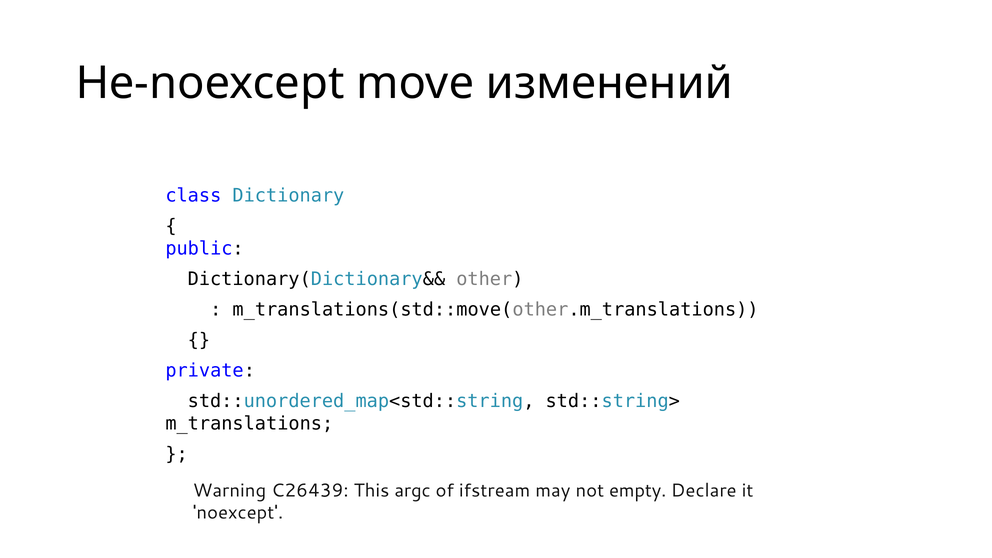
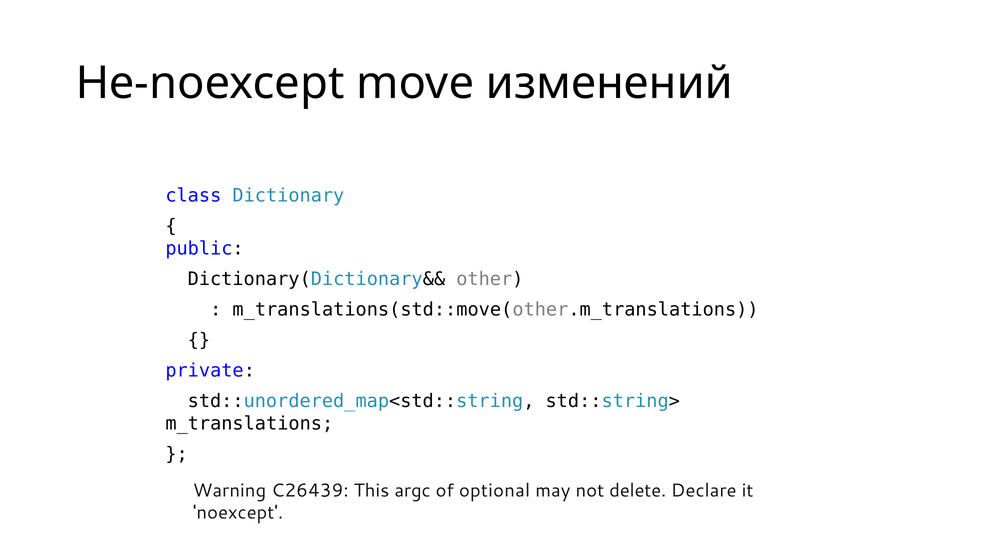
ifstream: ifstream -> optional
empty: empty -> delete
